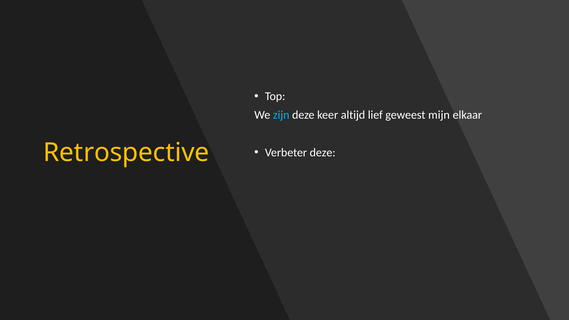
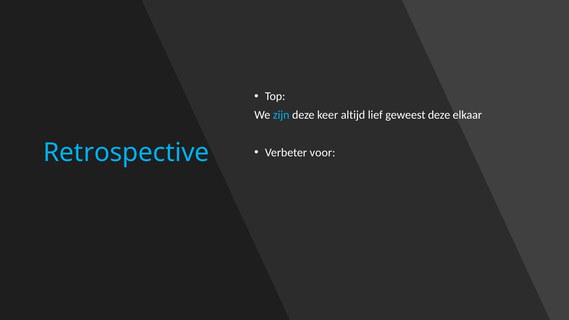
geweest mijn: mijn -> deze
Retrospective colour: yellow -> light blue
Verbeter deze: deze -> voor
